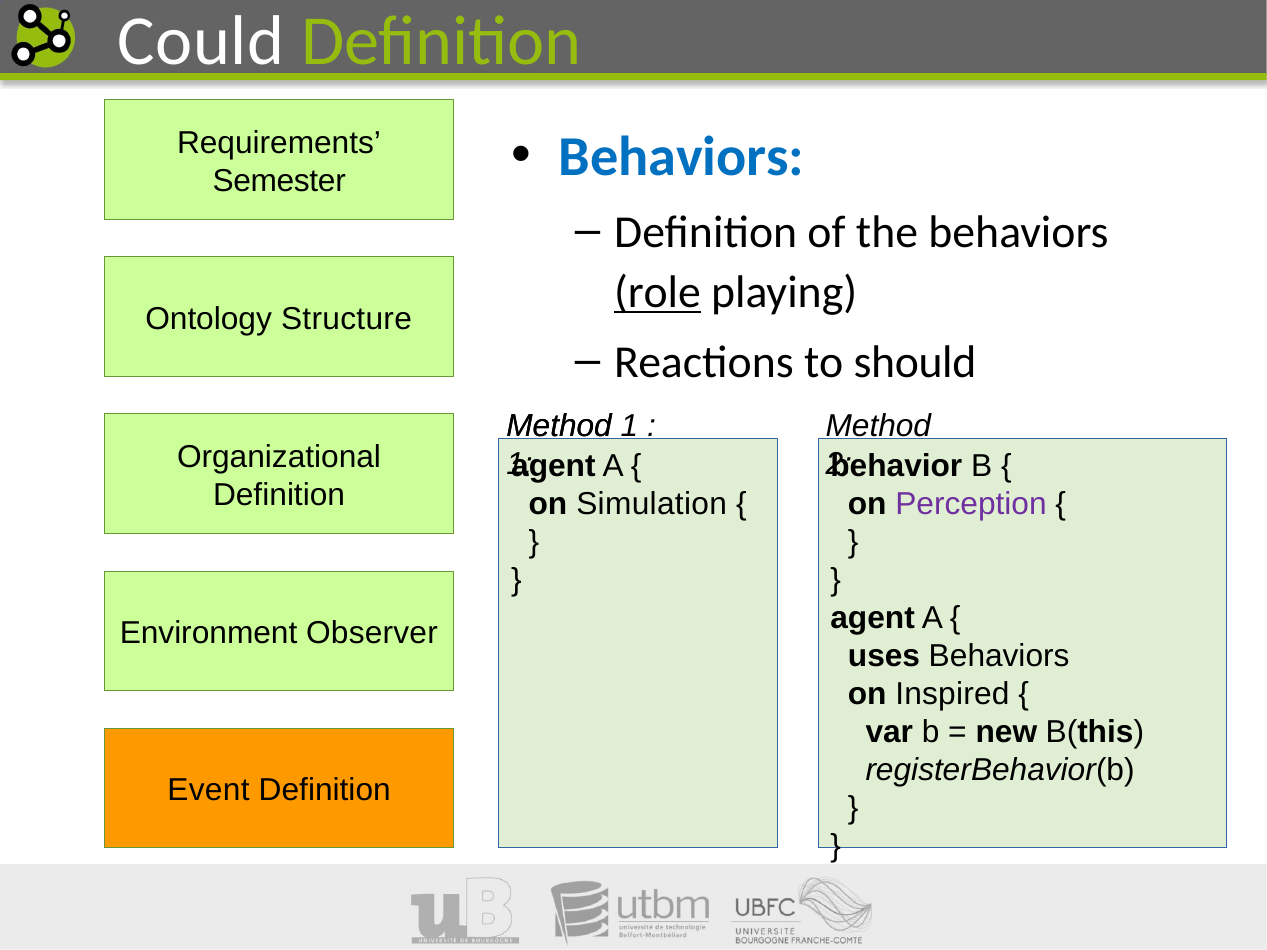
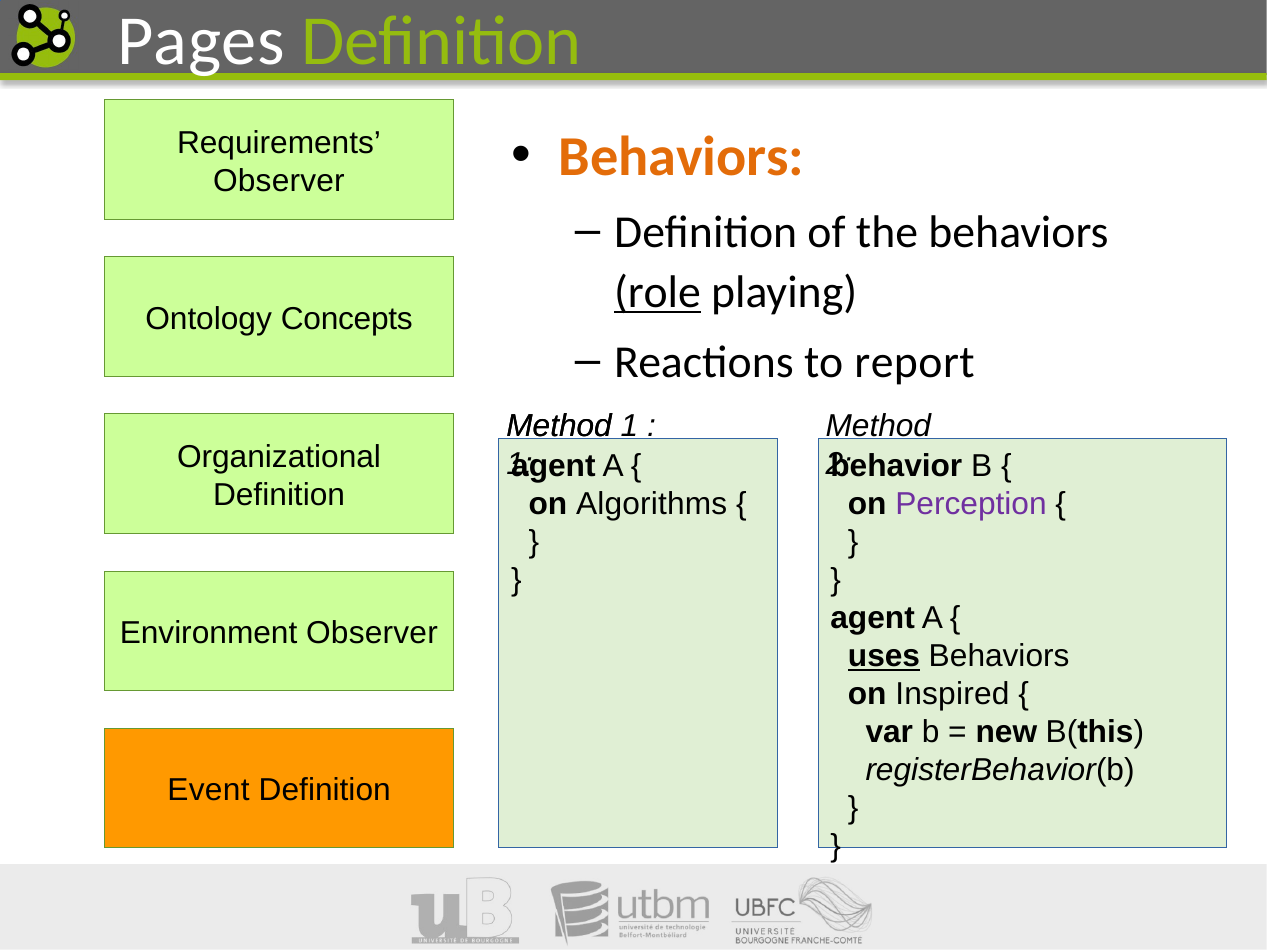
Could: Could -> Pages
Behaviors at (681, 157) colour: blue -> orange
Semester at (279, 181): Semester -> Observer
Structure: Structure -> Concepts
should: should -> report
Simulation: Simulation -> Algorithms
uses underline: none -> present
